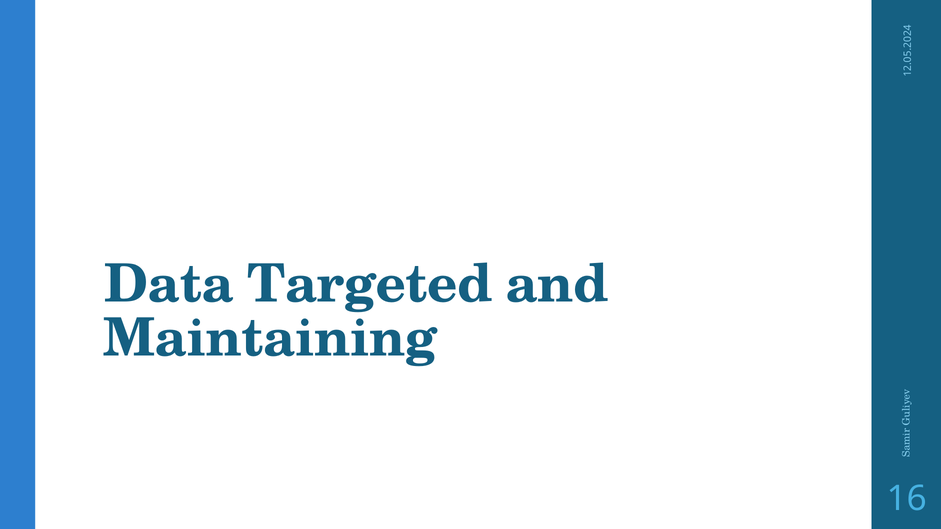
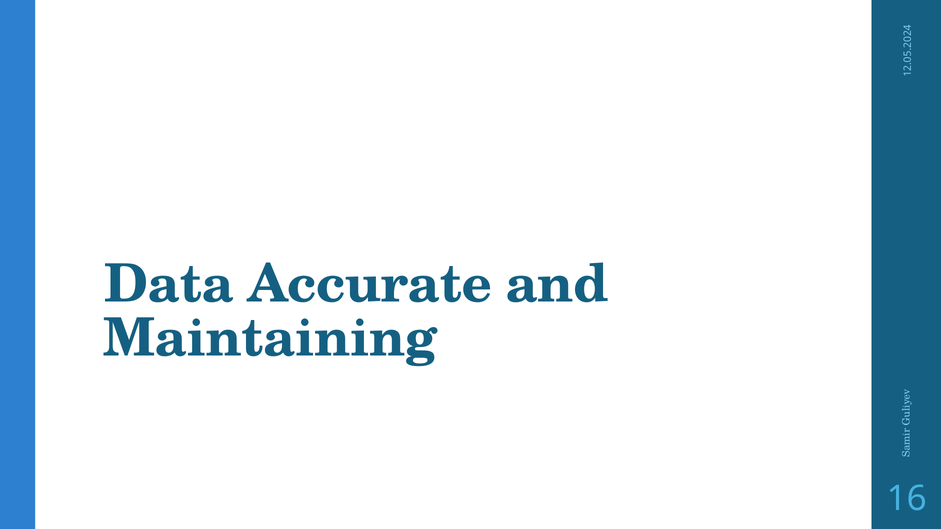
Targeted: Targeted -> Accurate
